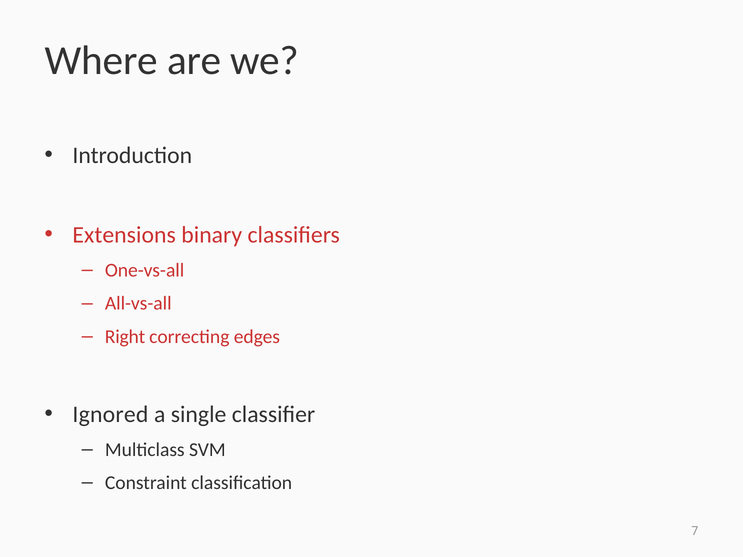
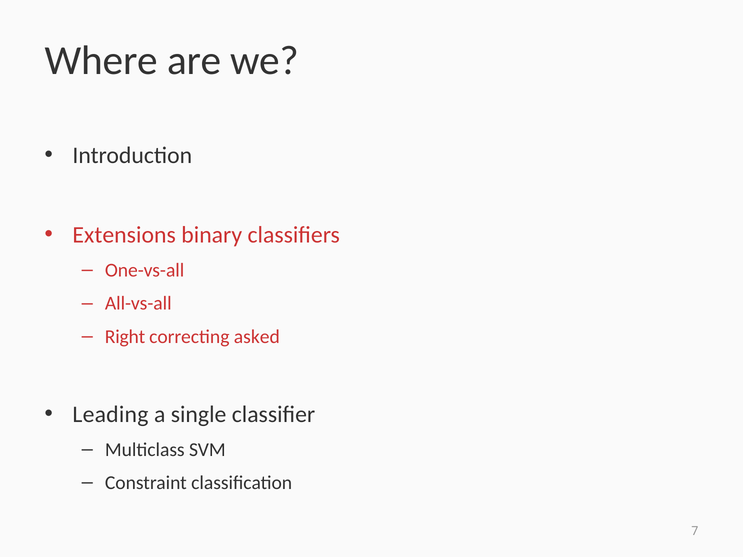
edges: edges -> asked
Ignored: Ignored -> Leading
